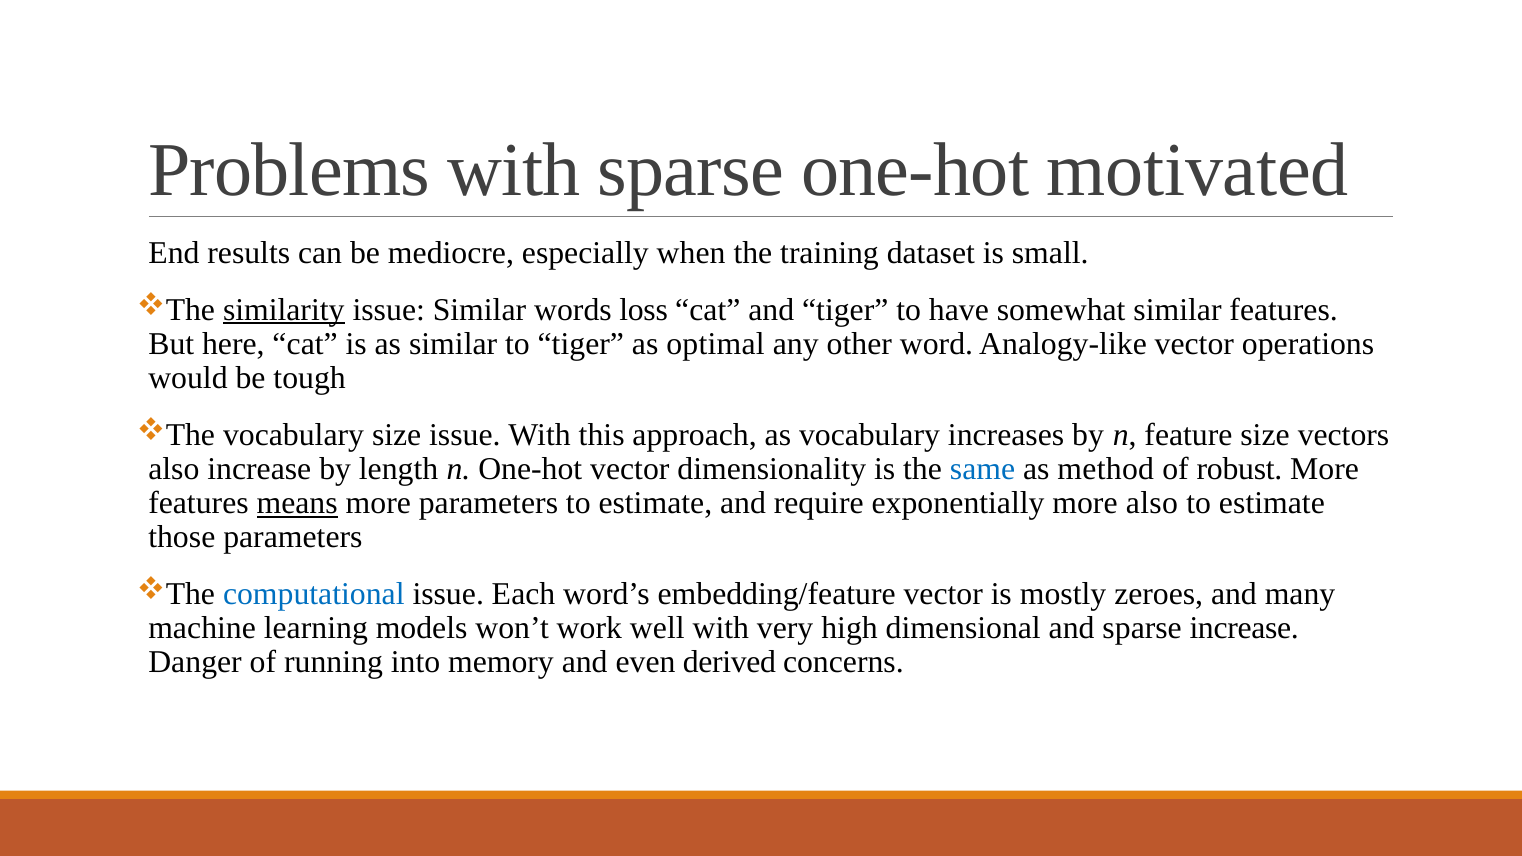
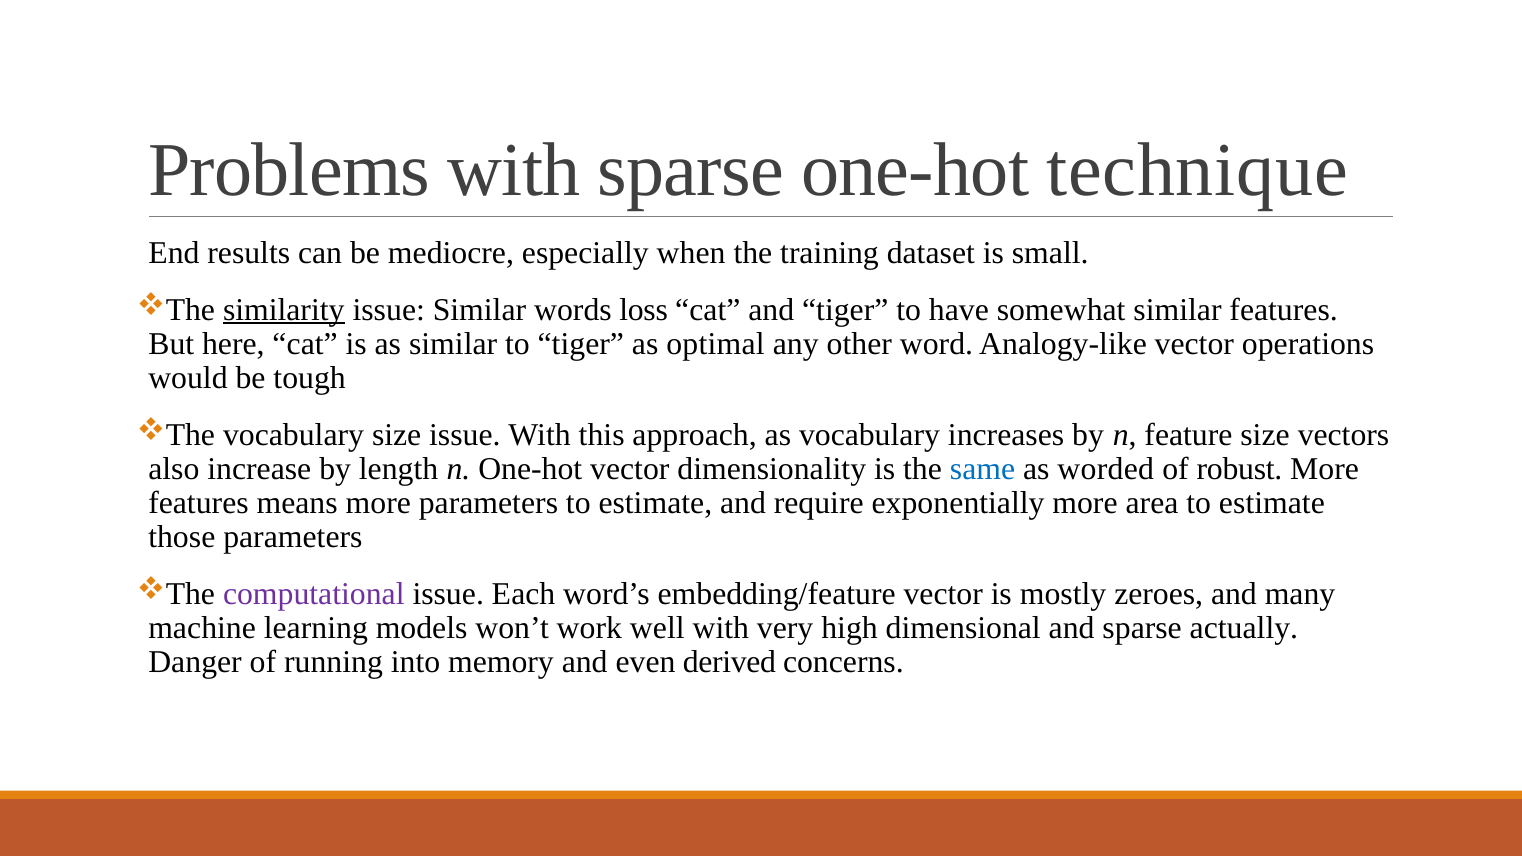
motivated: motivated -> technique
method: method -> worded
means underline: present -> none
more also: also -> area
computational colour: blue -> purple
sparse increase: increase -> actually
